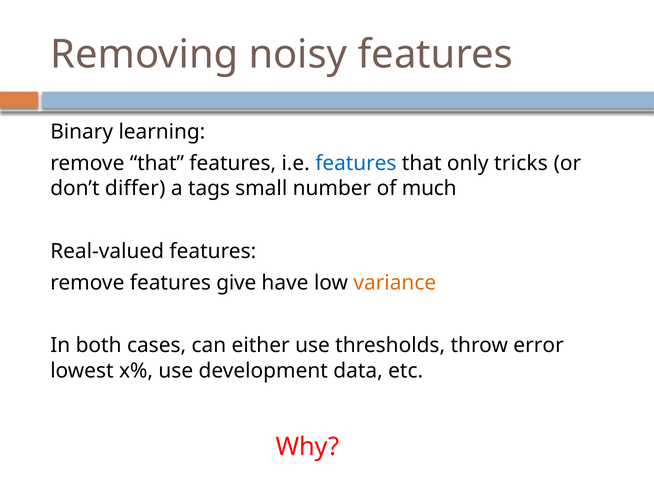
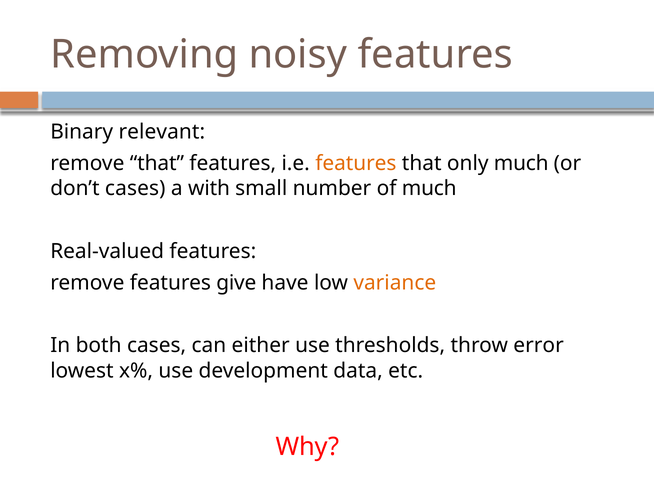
learning: learning -> relevant
features at (356, 163) colour: blue -> orange
only tricks: tricks -> much
don’t differ: differ -> cases
tags: tags -> with
